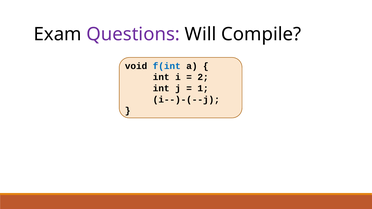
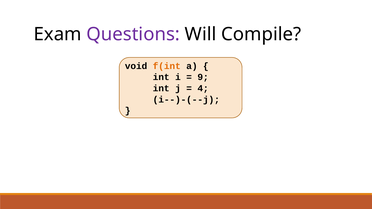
f(int colour: blue -> orange
2: 2 -> 9
1: 1 -> 4
